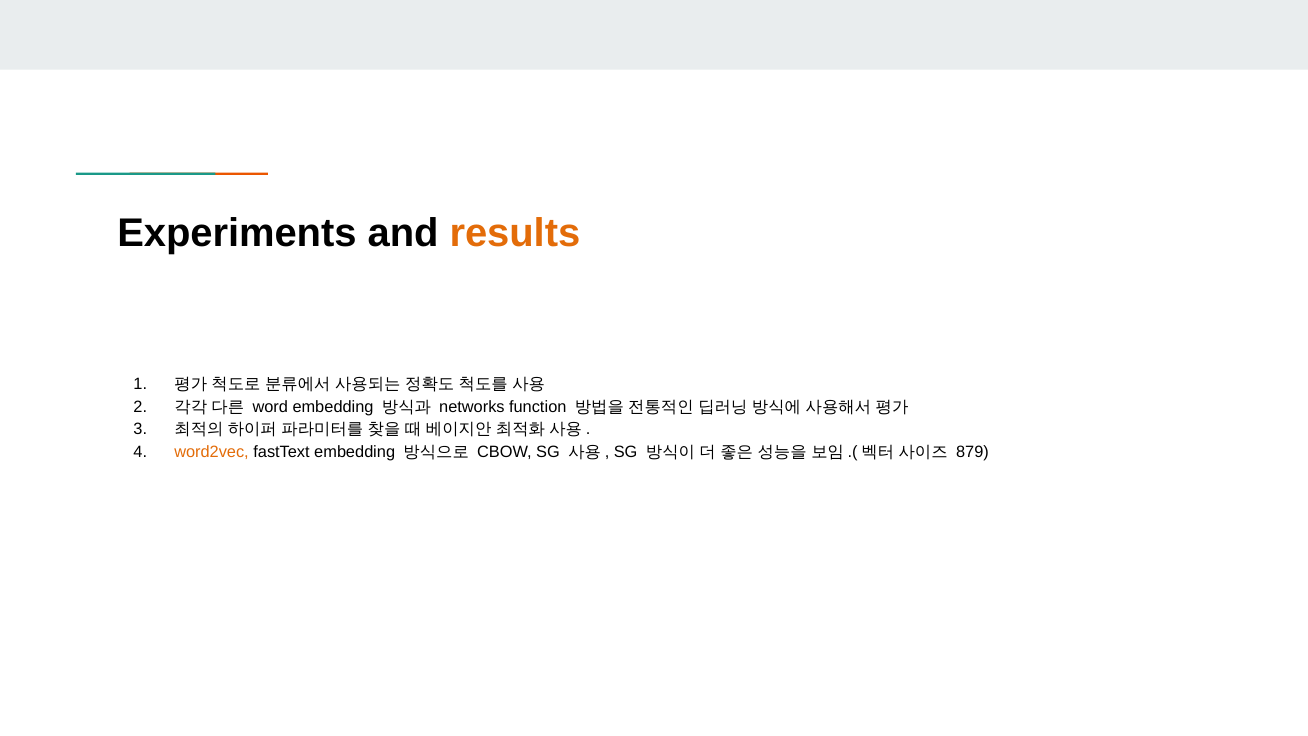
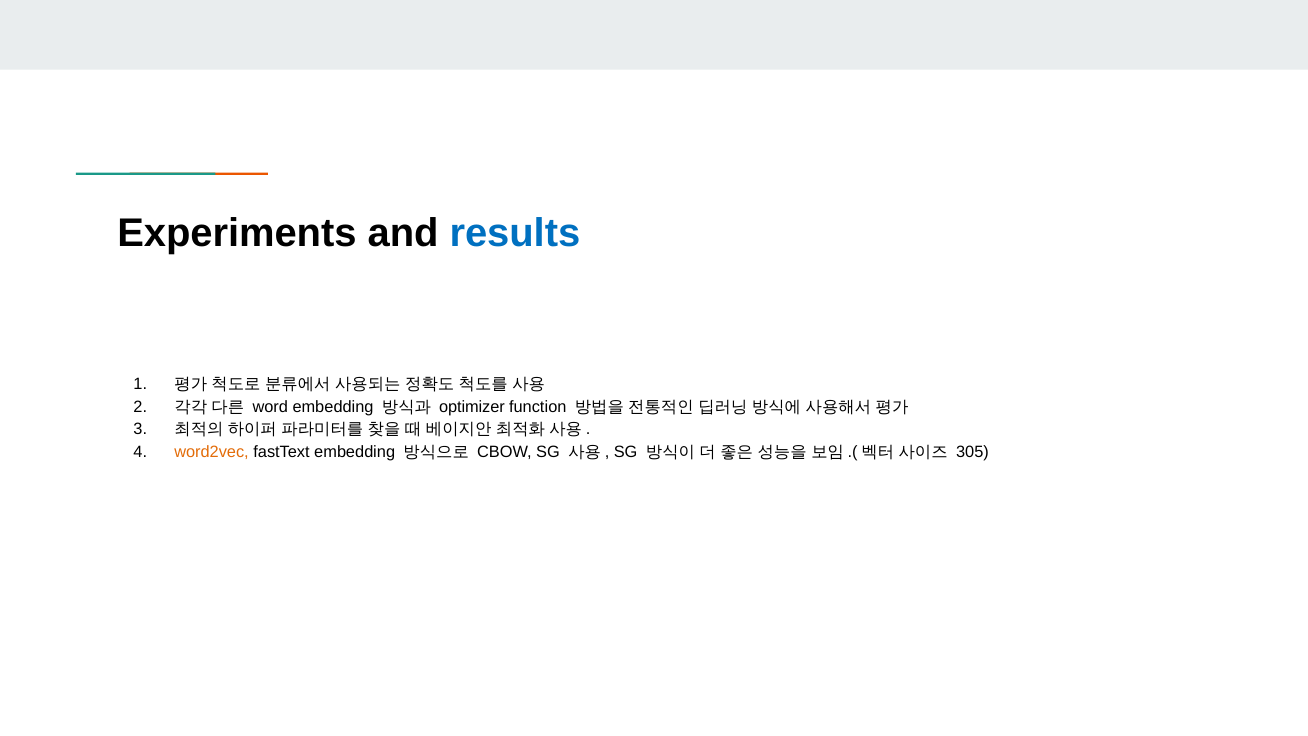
results colour: orange -> blue
networks: networks -> optimizer
879: 879 -> 305
